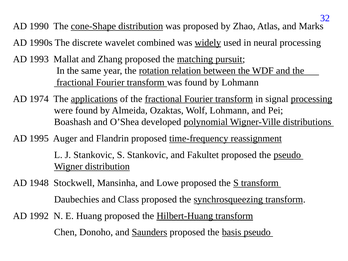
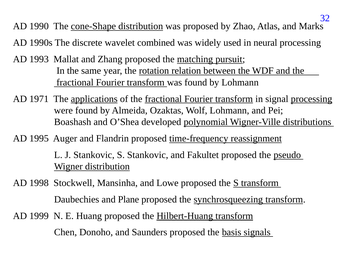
widely underline: present -> none
1974: 1974 -> 1971
1948: 1948 -> 1998
Class: Class -> Plane
1992: 1992 -> 1999
Saunders underline: present -> none
basis pseudo: pseudo -> signals
